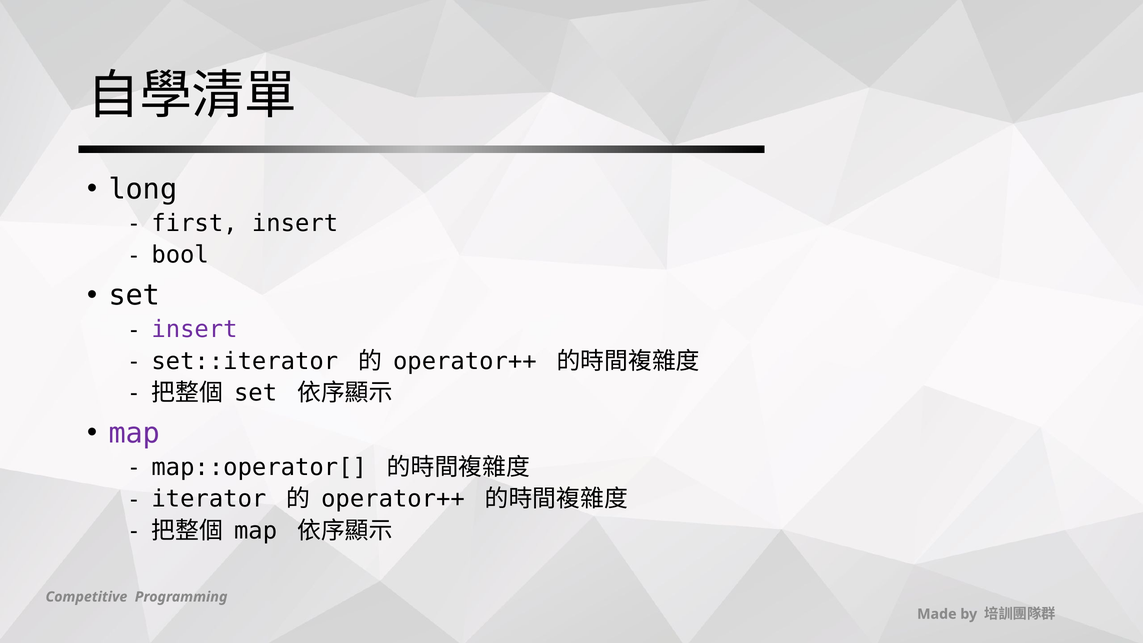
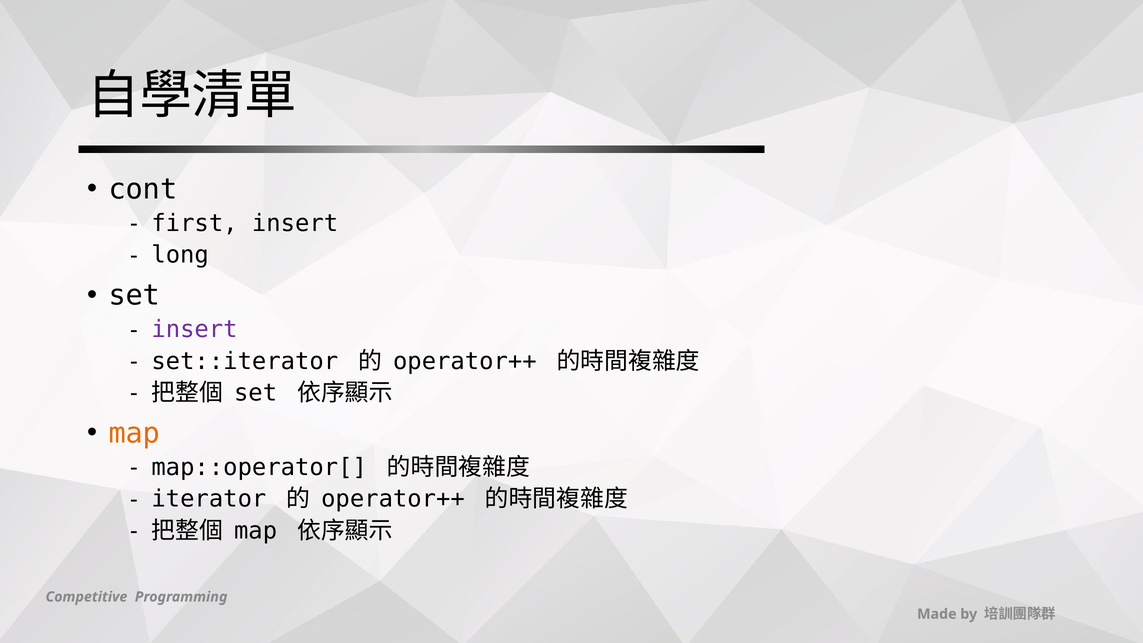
long: long -> cont
bool: bool -> long
map at (134, 433) colour: purple -> orange
